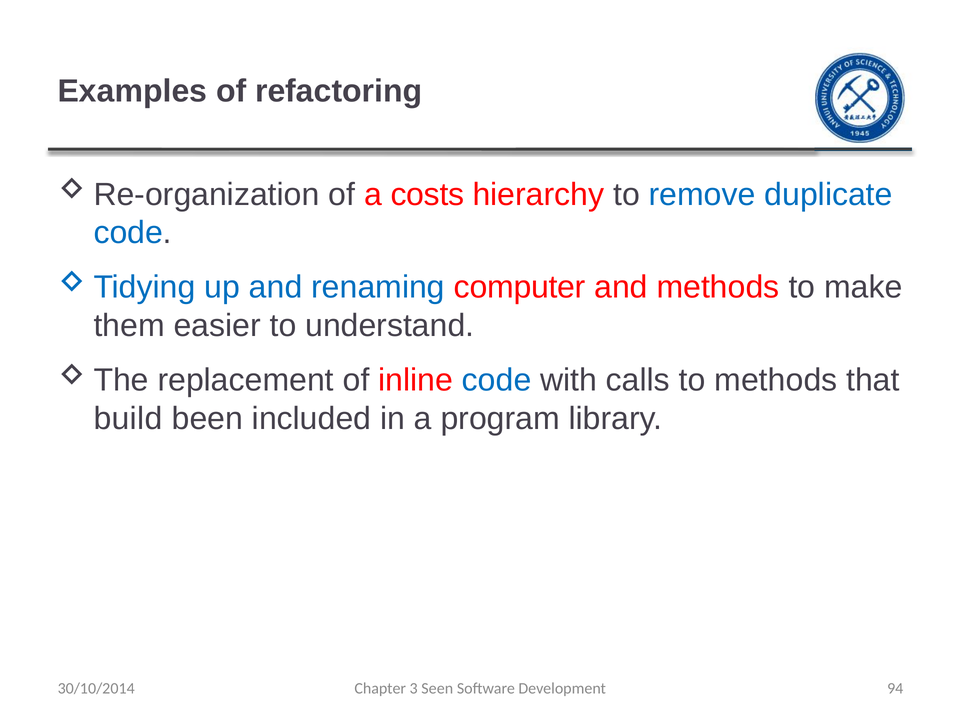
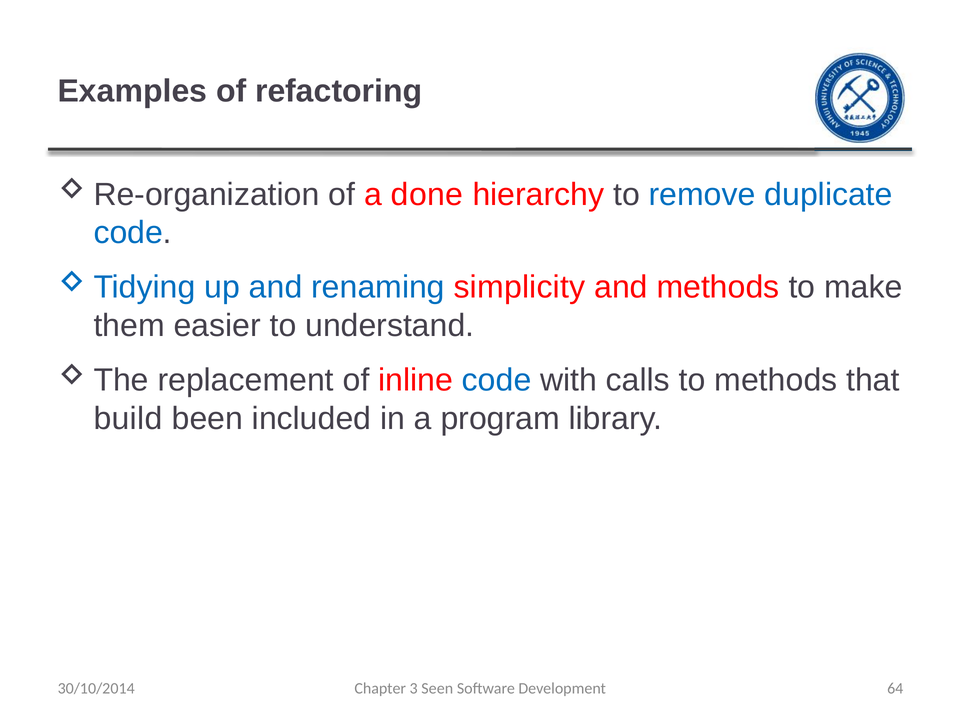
costs: costs -> done
computer: computer -> simplicity
94: 94 -> 64
